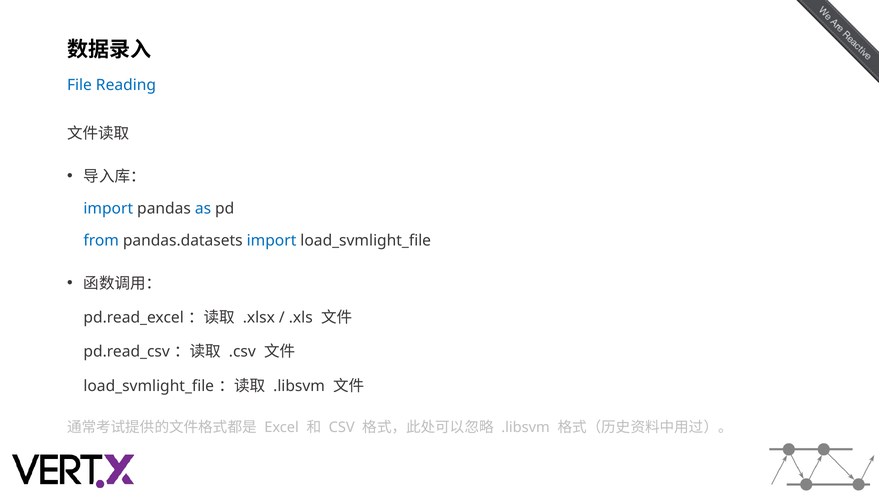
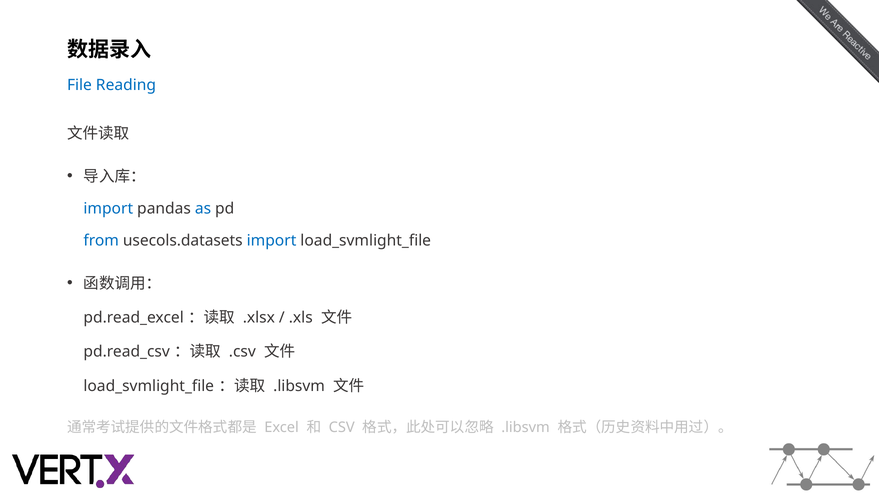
pandas.datasets: pandas.datasets -> usecols.datasets
